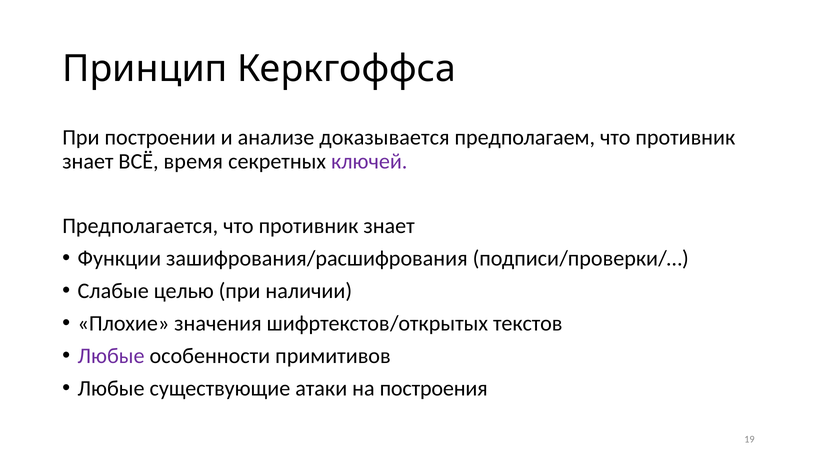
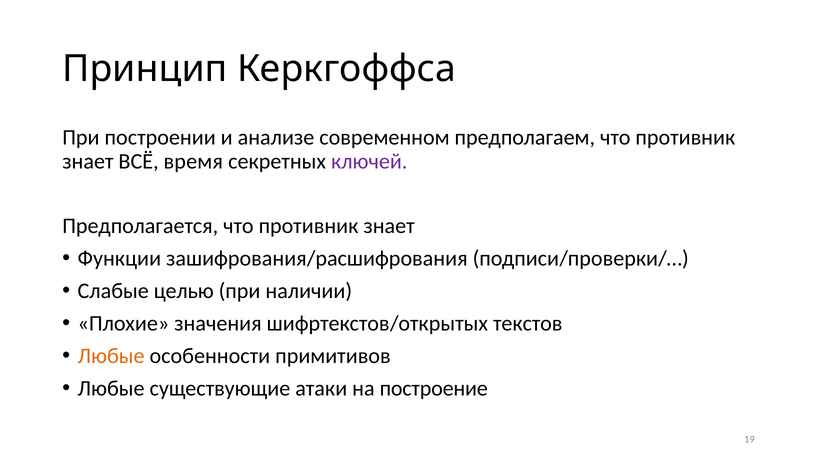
доказывается: доказывается -> современном
Любые at (111, 355) colour: purple -> orange
построения: построения -> построение
